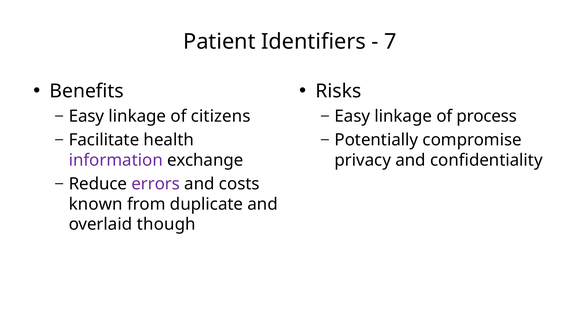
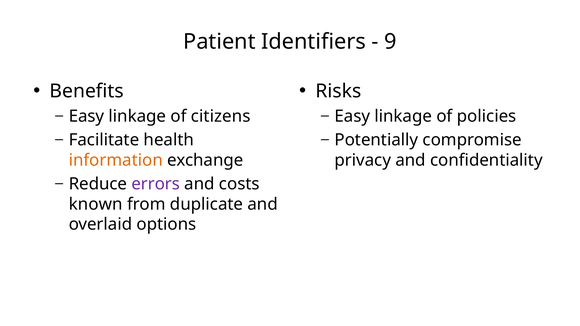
7: 7 -> 9
process: process -> policies
information colour: purple -> orange
though: though -> options
